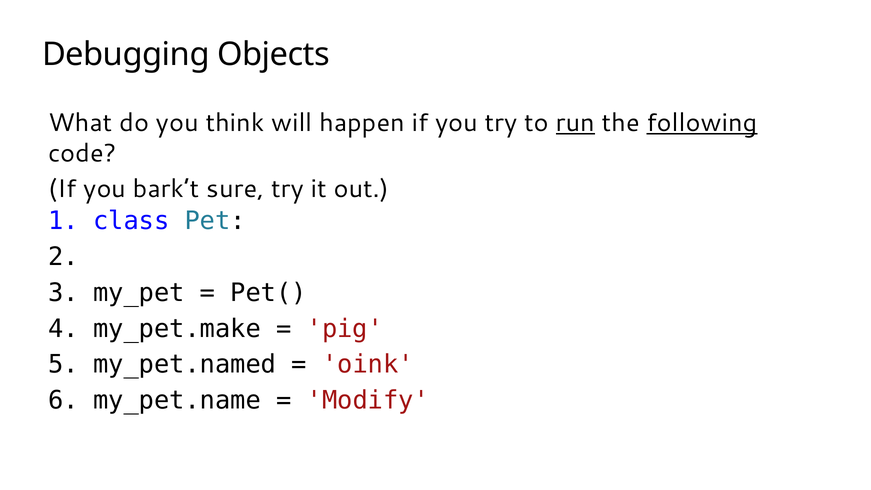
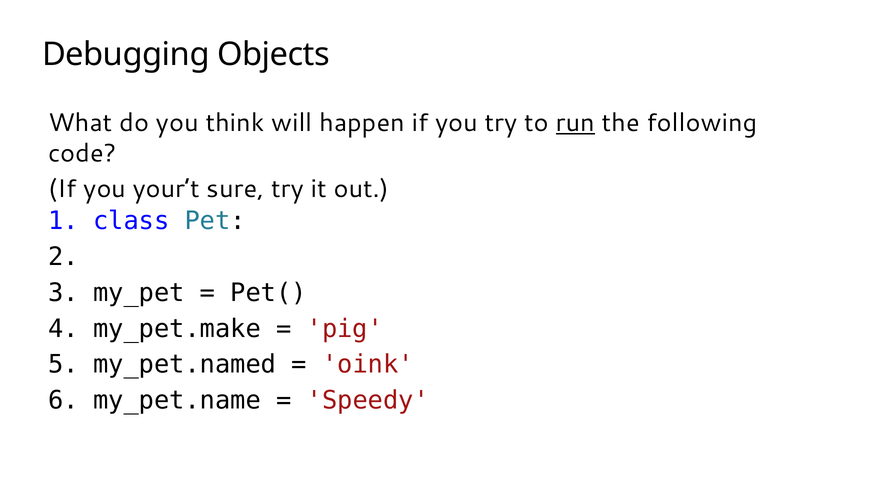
following underline: present -> none
bark’t: bark’t -> your’t
Modify: Modify -> Speedy
